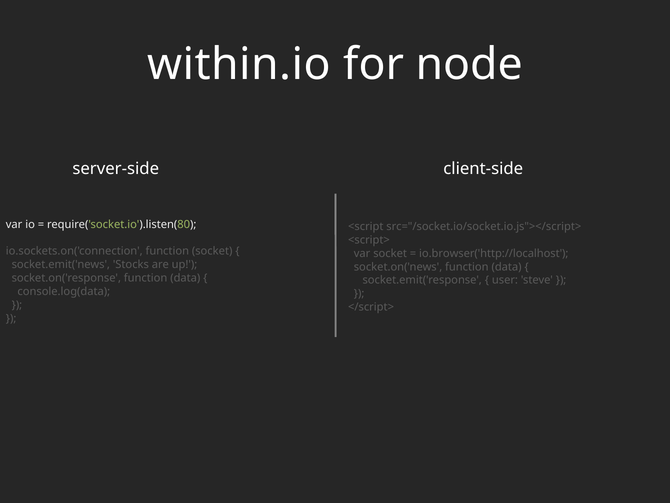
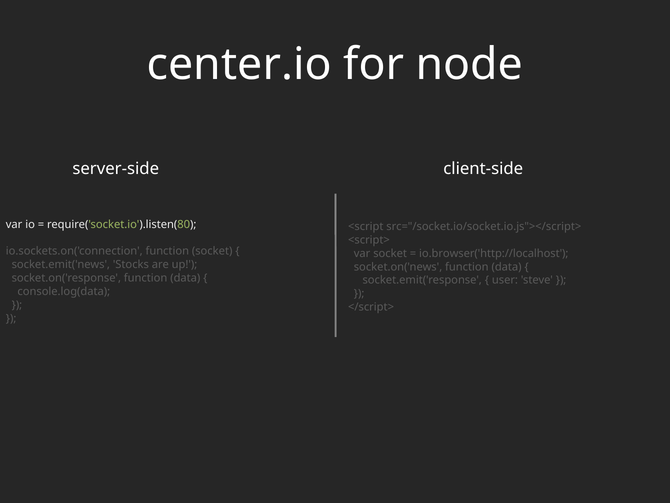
within.io: within.io -> center.io
